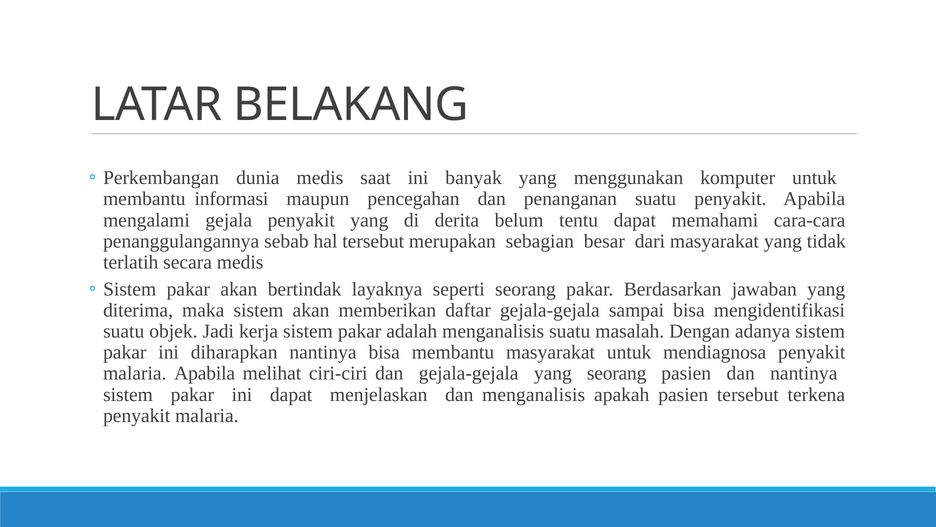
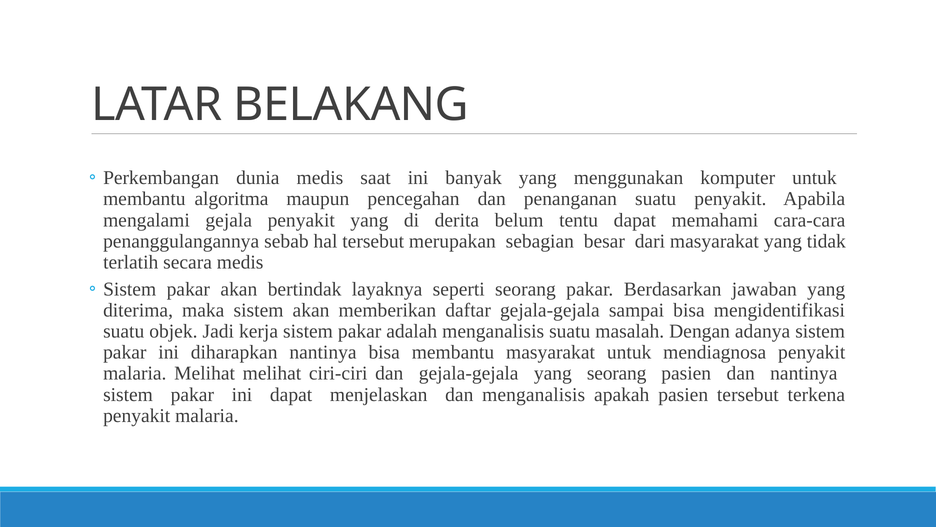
informasi: informasi -> algoritma
malaria Apabila: Apabila -> Melihat
